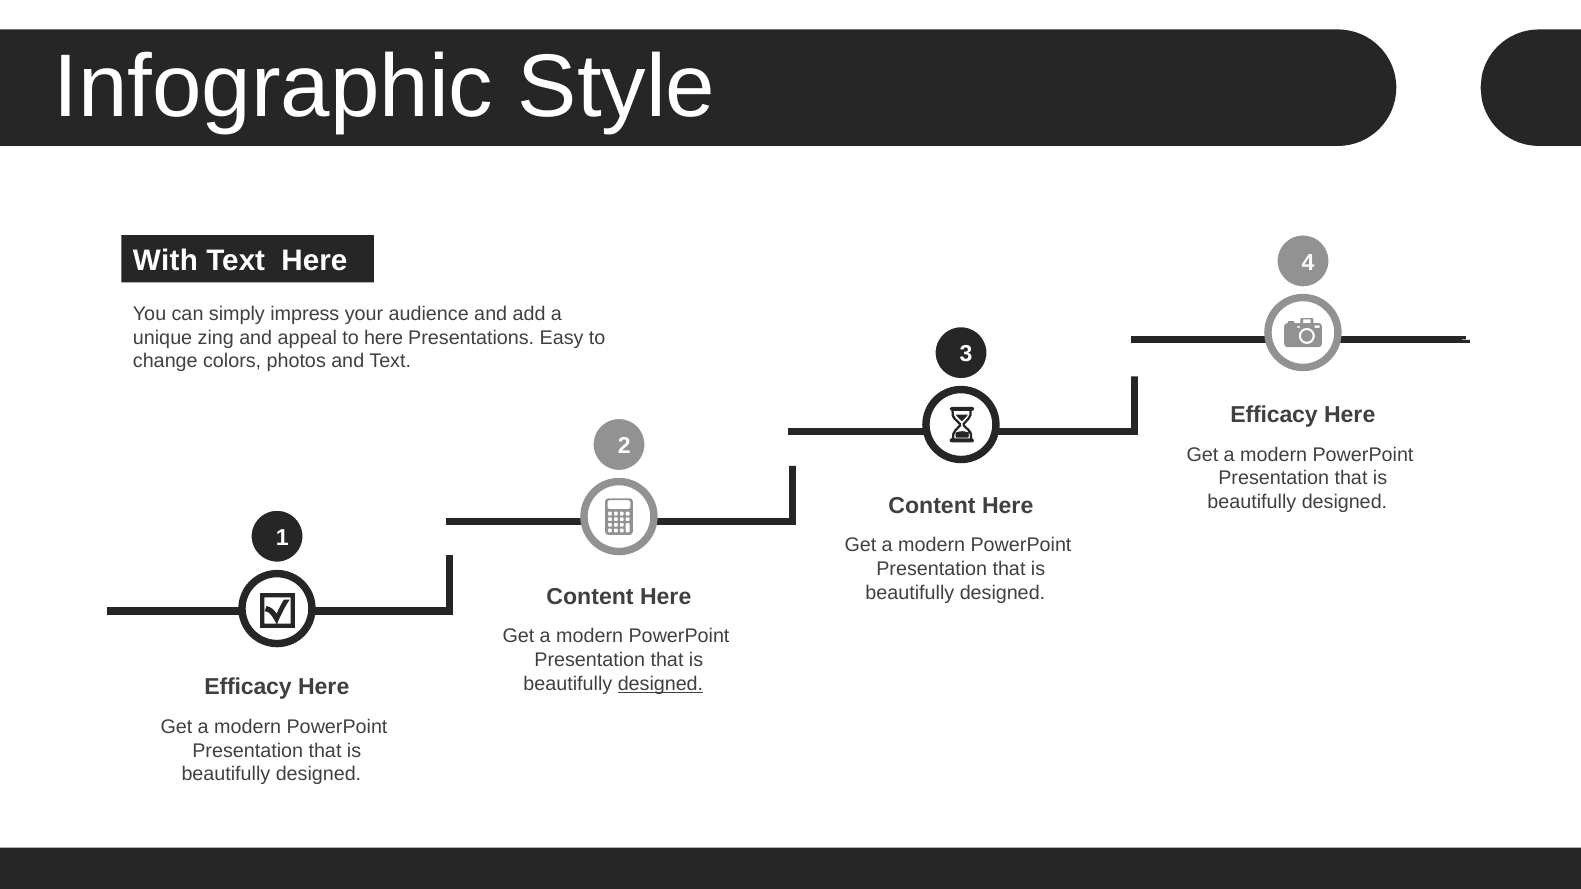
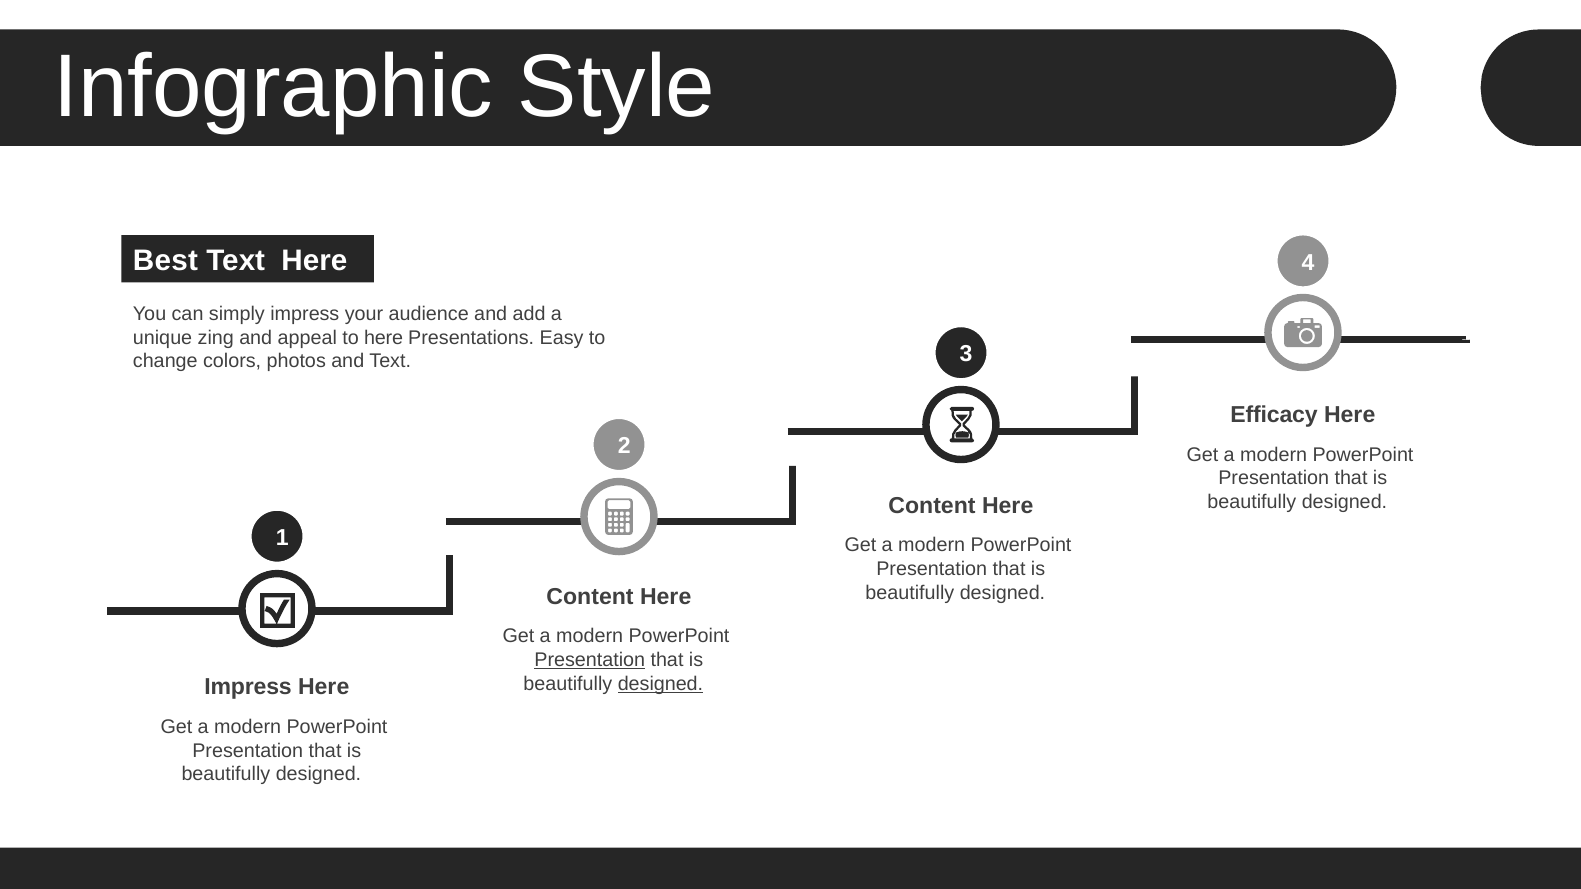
With: With -> Best
Presentation at (590, 660) underline: none -> present
Efficacy at (248, 687): Efficacy -> Impress
